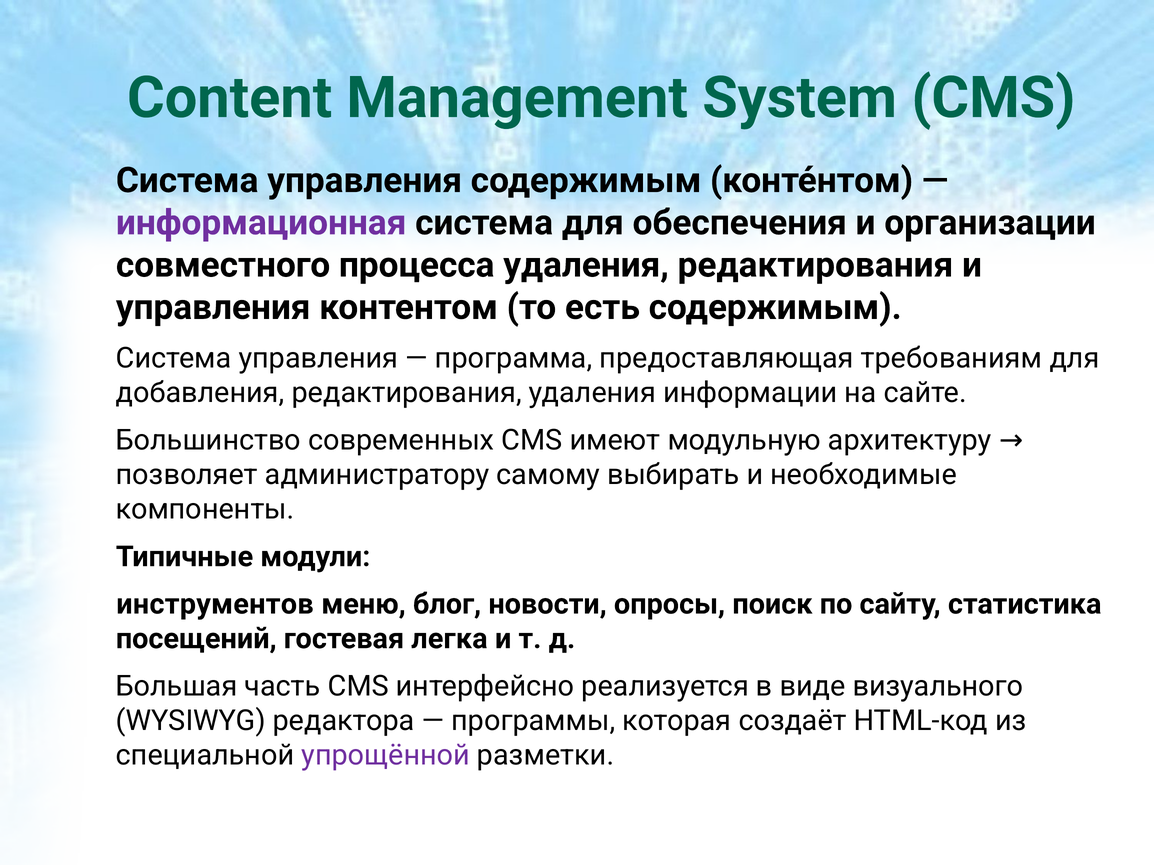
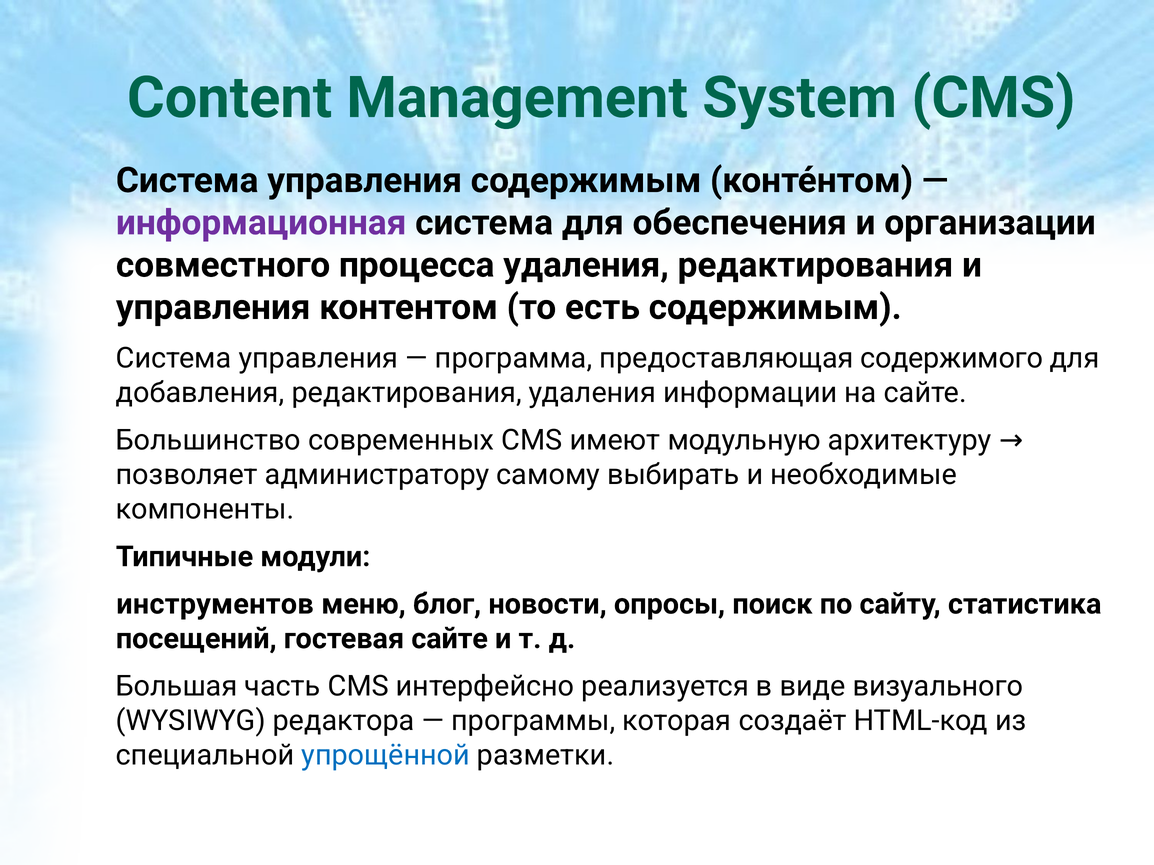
требованиям: требованиям -> содержимого
гостевая легка: легка -> сайте
упрощённой colour: purple -> blue
